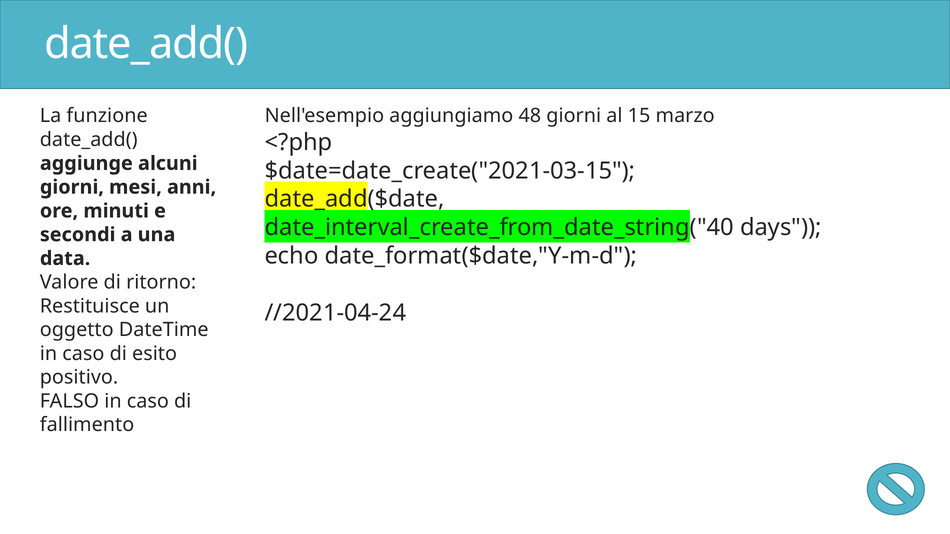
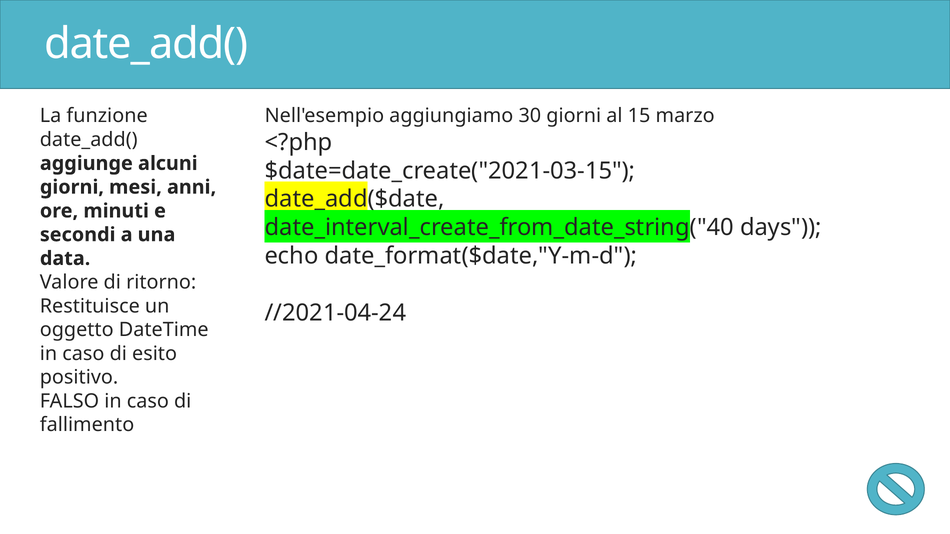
48: 48 -> 30
